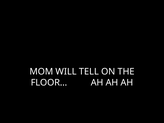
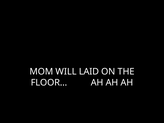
TELL: TELL -> LAID
